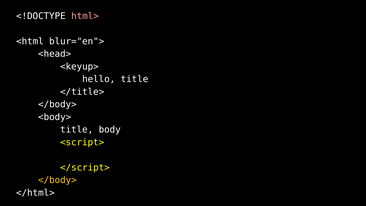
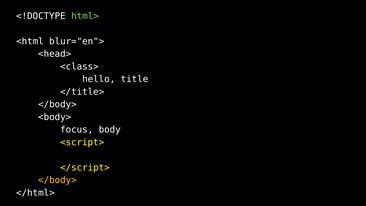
html> colour: pink -> light green
<keyup>: <keyup> -> <class>
title at (77, 130): title -> focus
